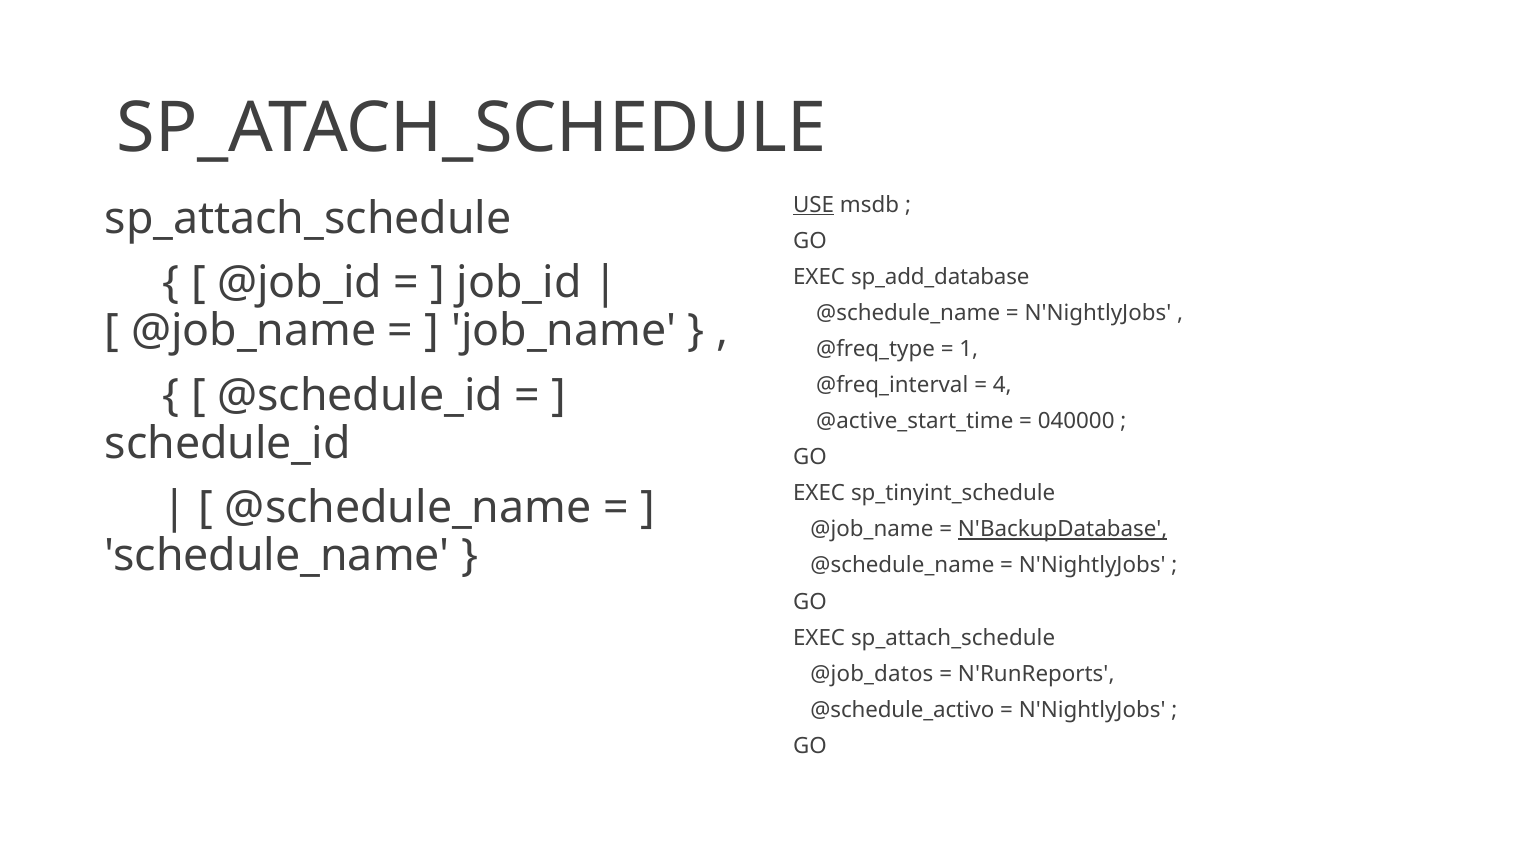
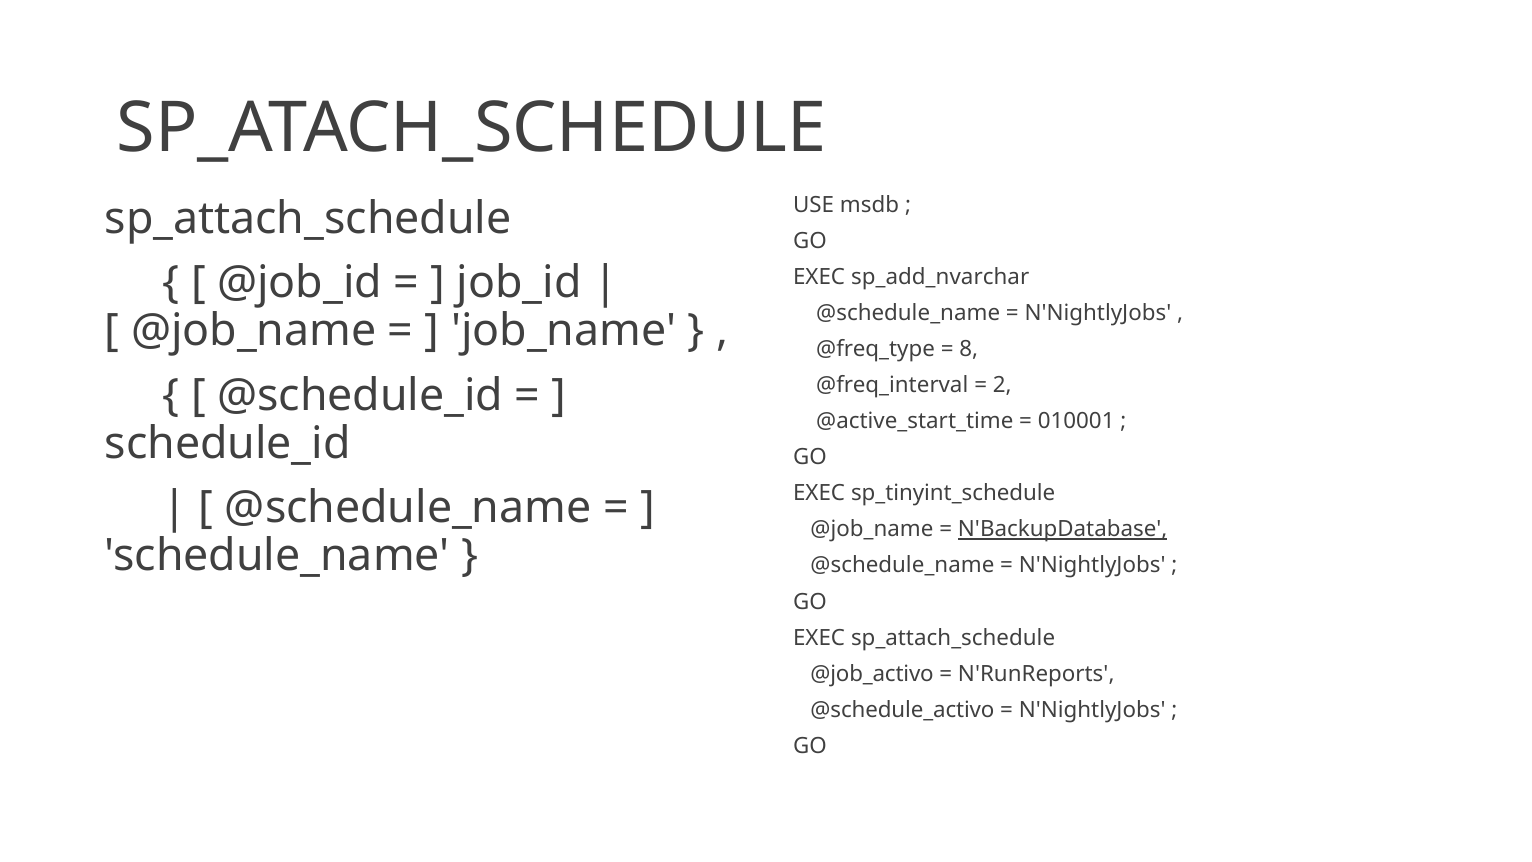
USE underline: present -> none
sp_add_database: sp_add_database -> sp_add_nvarchar
1: 1 -> 8
4: 4 -> 2
040000: 040000 -> 010001
@job_datos: @job_datos -> @job_activo
